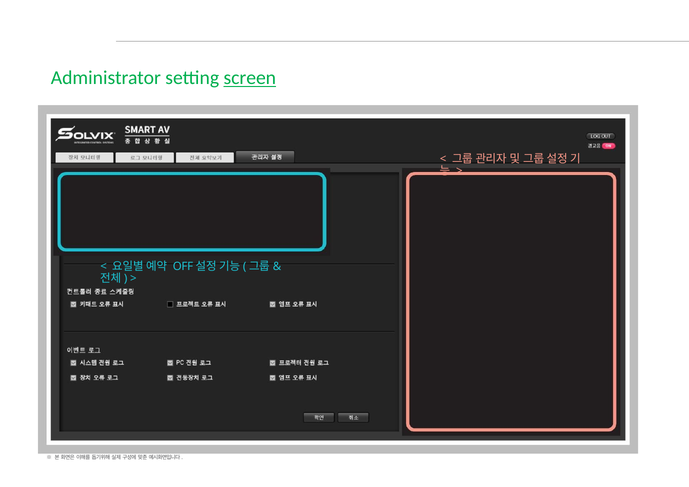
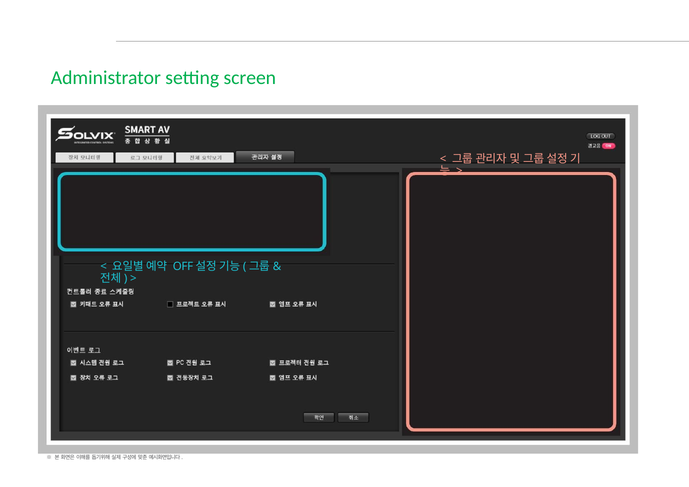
screen underline: present -> none
